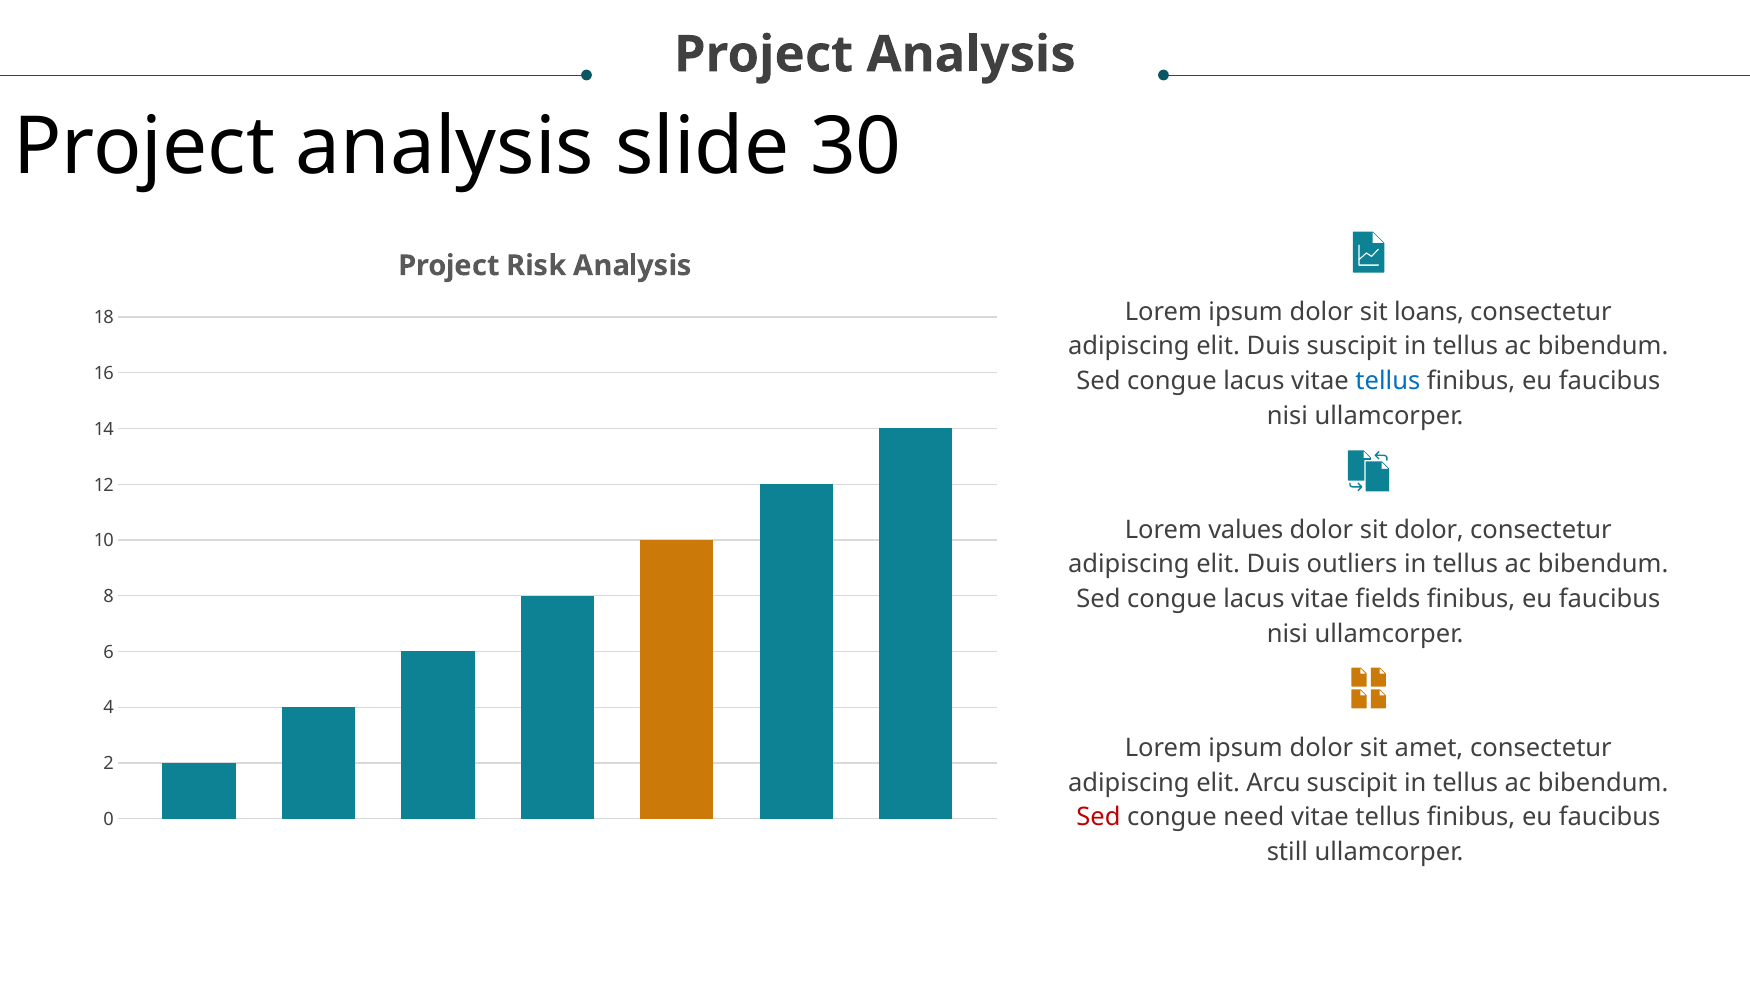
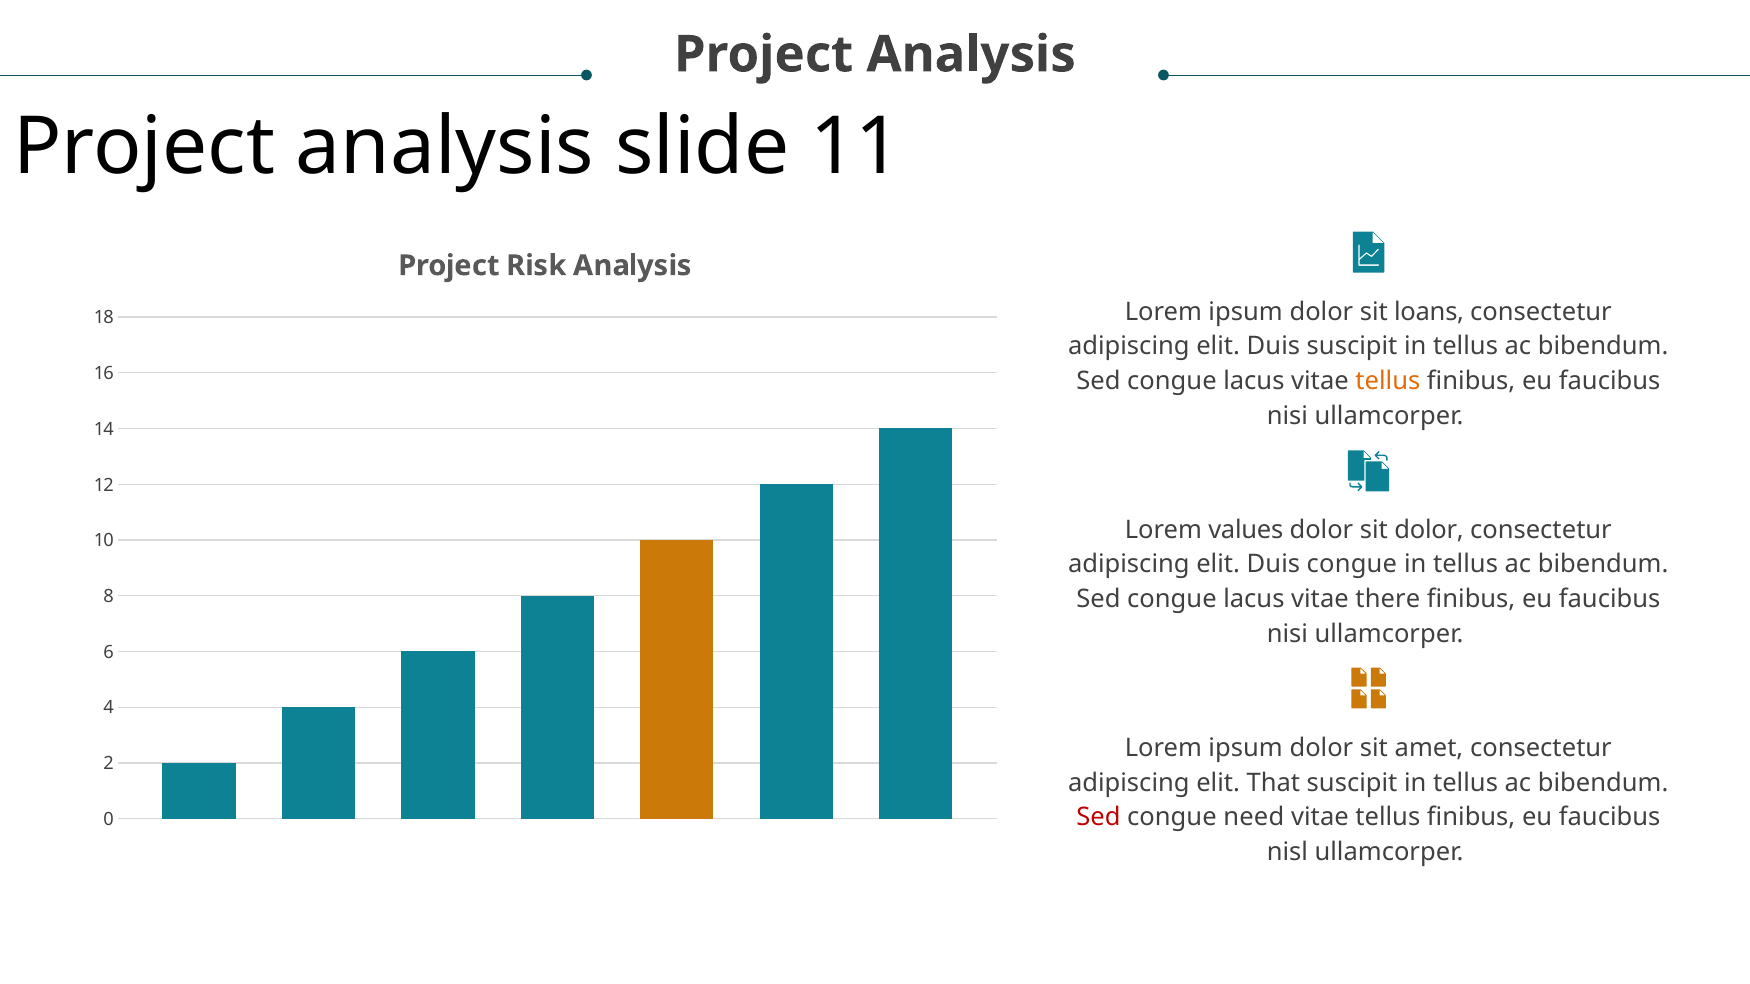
30: 30 -> 11
tellus at (1388, 381) colour: blue -> orange
Duis outliers: outliers -> congue
fields: fields -> there
Arcu: Arcu -> That
still: still -> nisl
